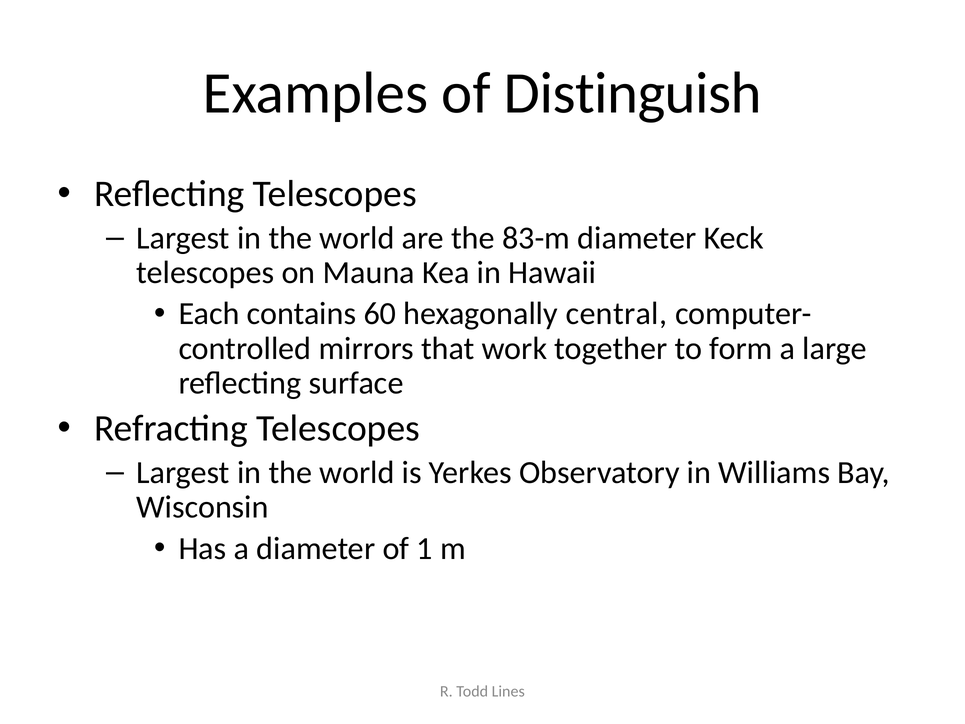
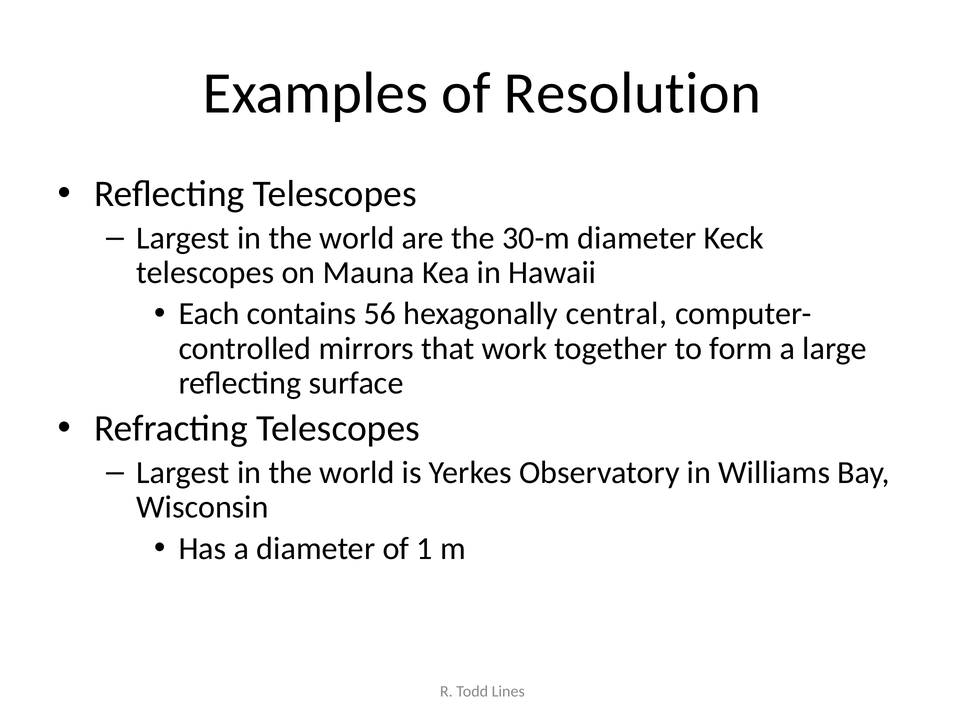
Distinguish: Distinguish -> Resolution
83-m: 83-m -> 30-m
60: 60 -> 56
